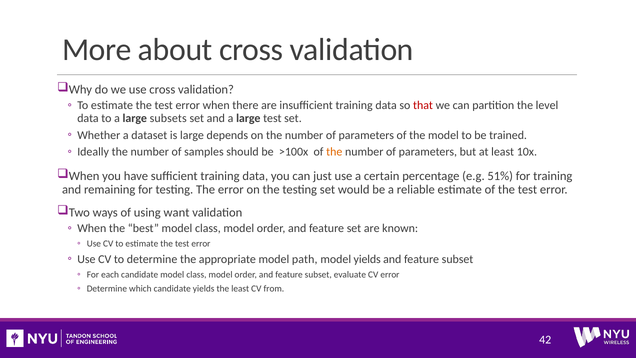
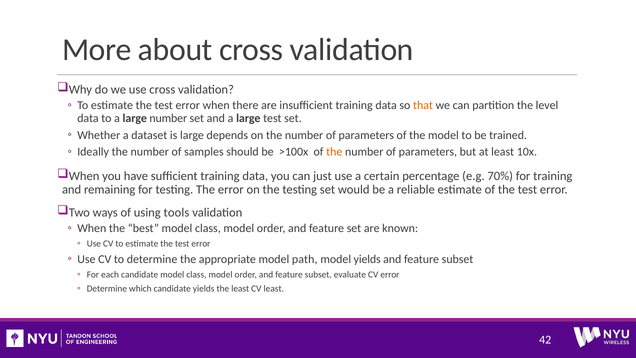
that colour: red -> orange
large subsets: subsets -> number
51%: 51% -> 70%
want: want -> tools
CV from: from -> least
